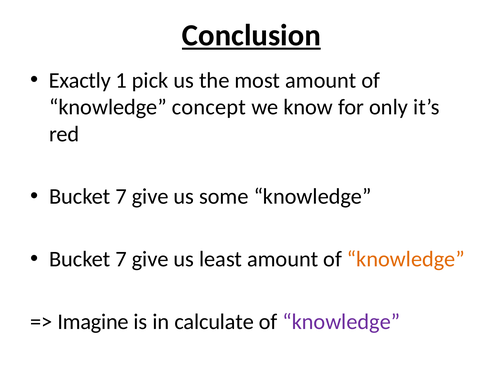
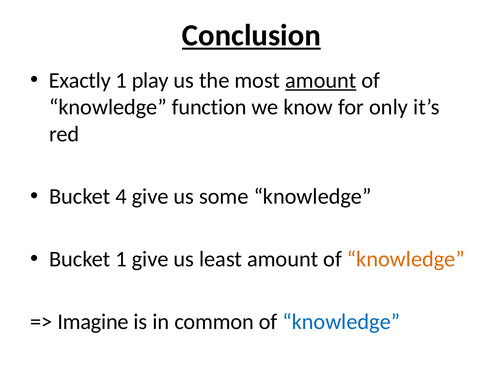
pick: pick -> play
amount at (321, 80) underline: none -> present
concept: concept -> function
7 at (121, 197): 7 -> 4
7 at (121, 259): 7 -> 1
calculate: calculate -> common
knowledge at (341, 322) colour: purple -> blue
